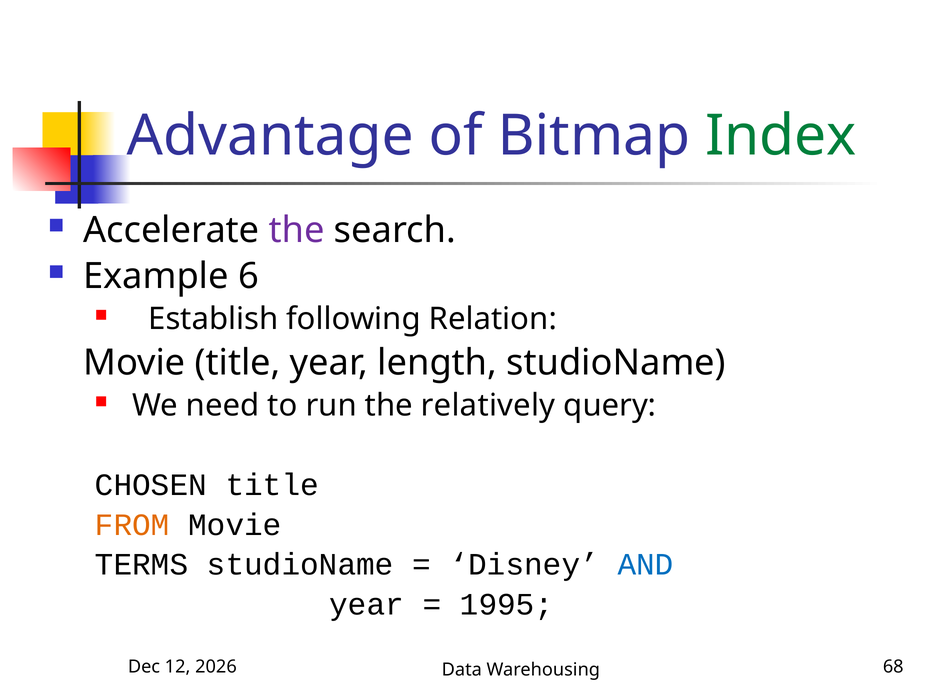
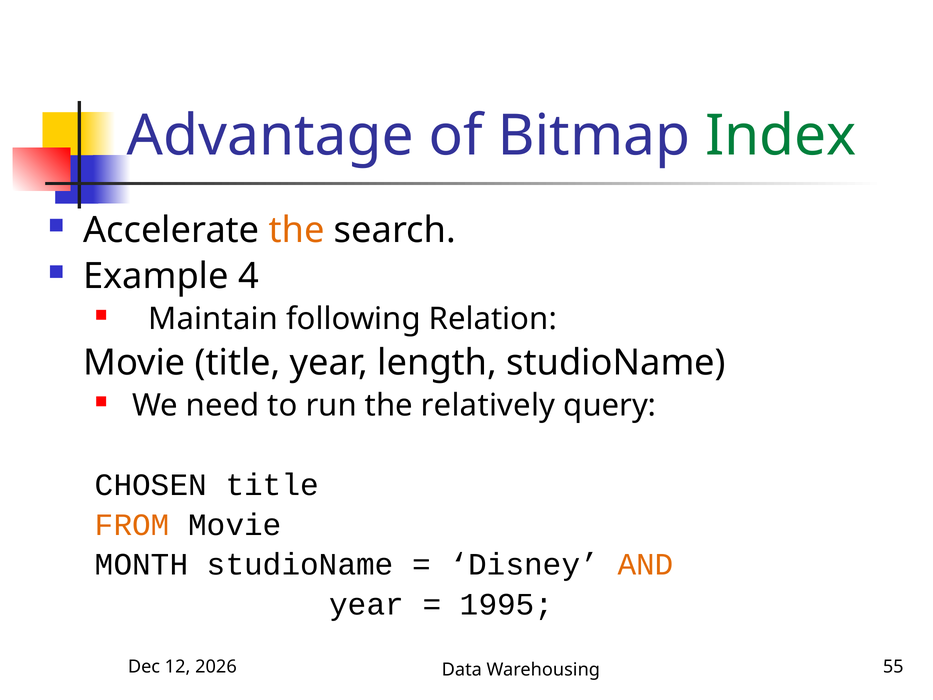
the at (297, 230) colour: purple -> orange
6: 6 -> 4
Establish: Establish -> Maintain
TERMS: TERMS -> MONTH
AND colour: blue -> orange
68: 68 -> 55
